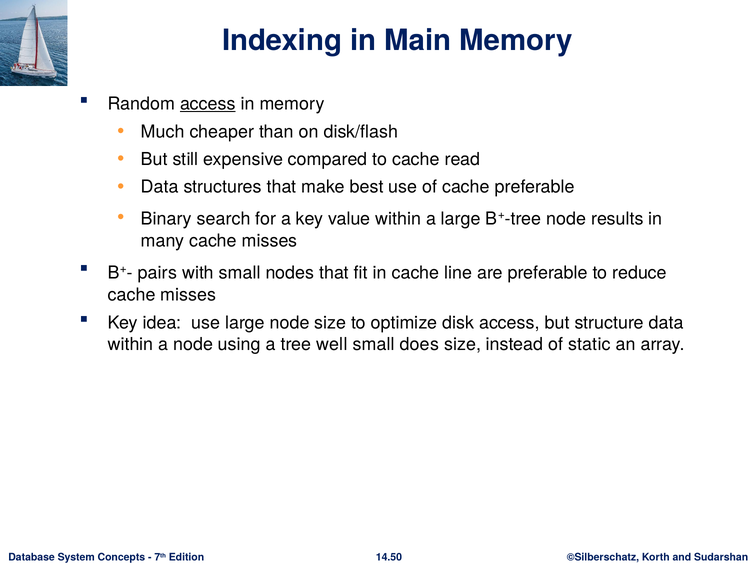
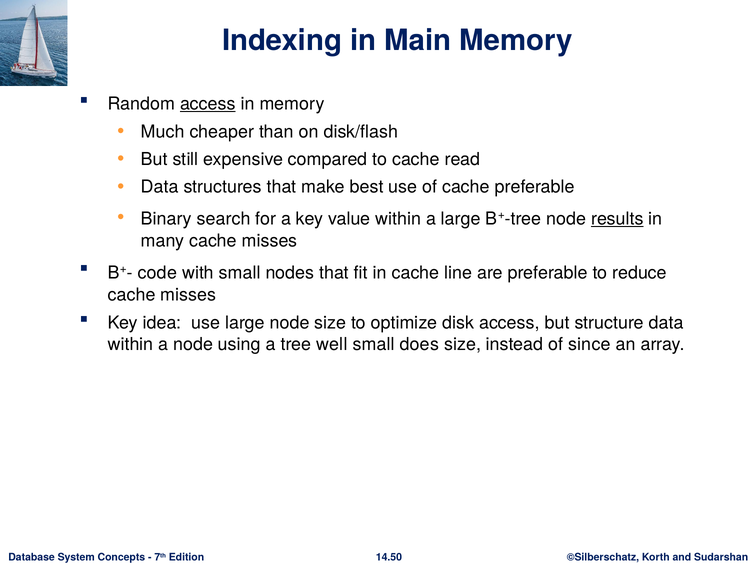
results underline: none -> present
pairs: pairs -> code
static: static -> since
